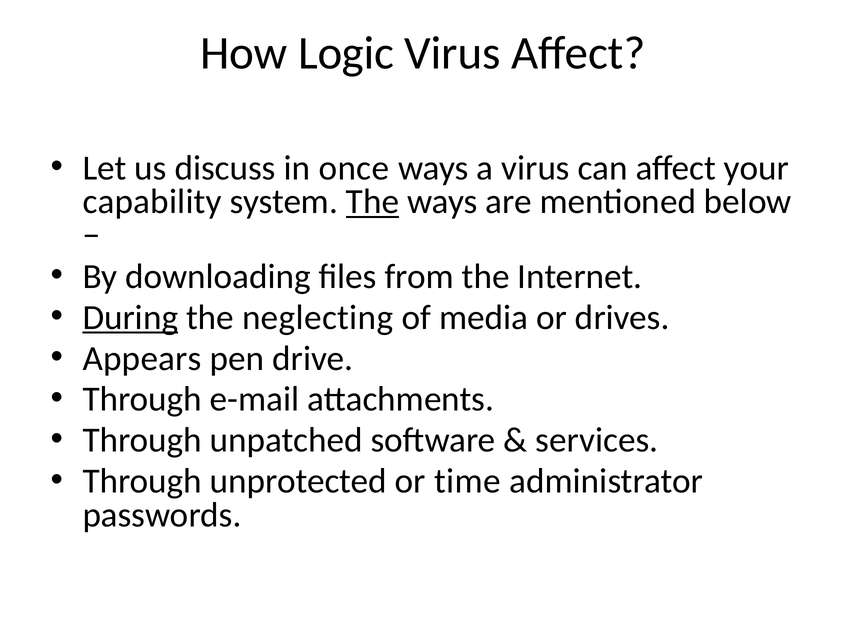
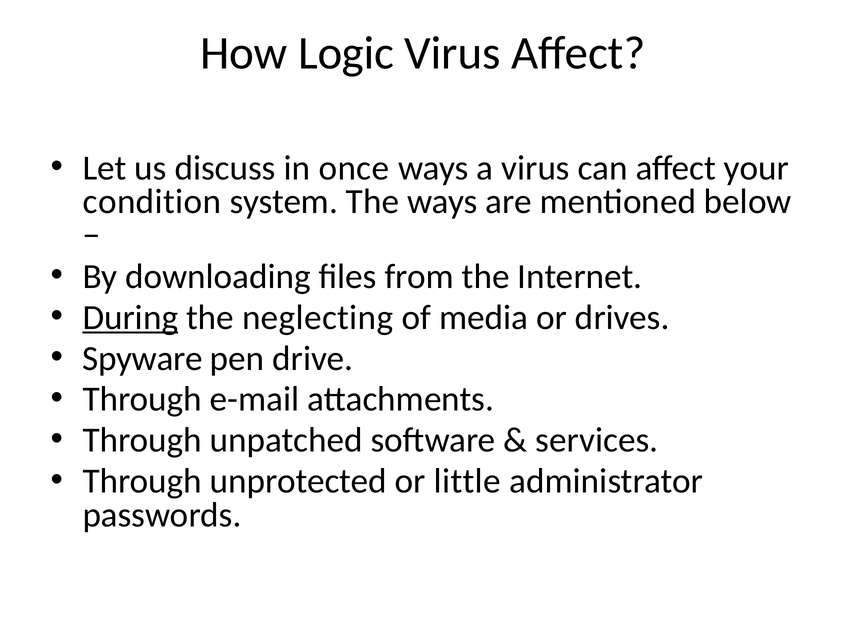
capability: capability -> condition
The at (373, 202) underline: present -> none
Appears: Appears -> Spyware
time: time -> little
